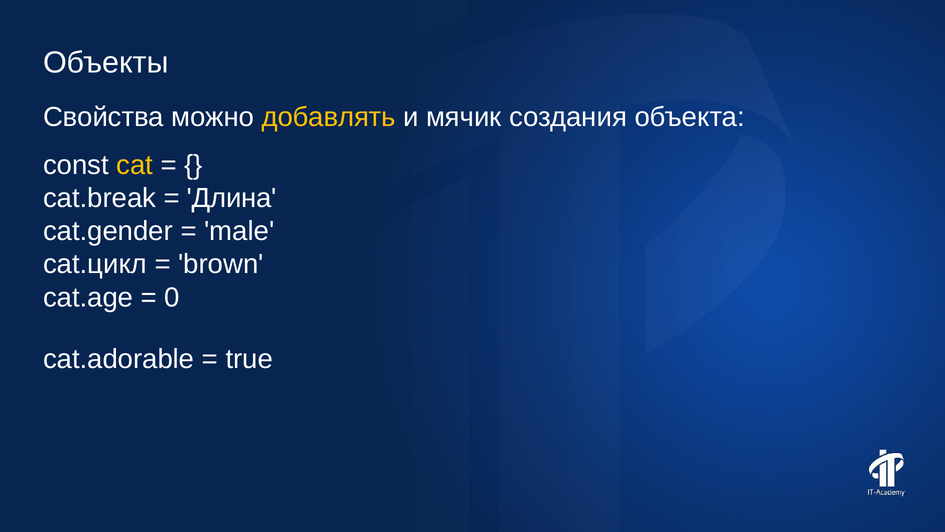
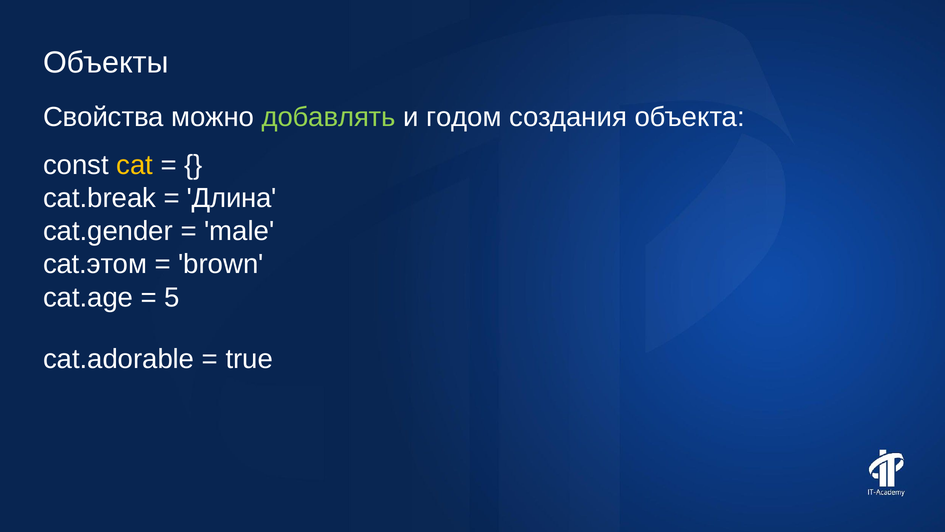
добавлять colour: yellow -> light green
мячик: мячик -> годом
cat.цикл: cat.цикл -> cat.этом
0: 0 -> 5
